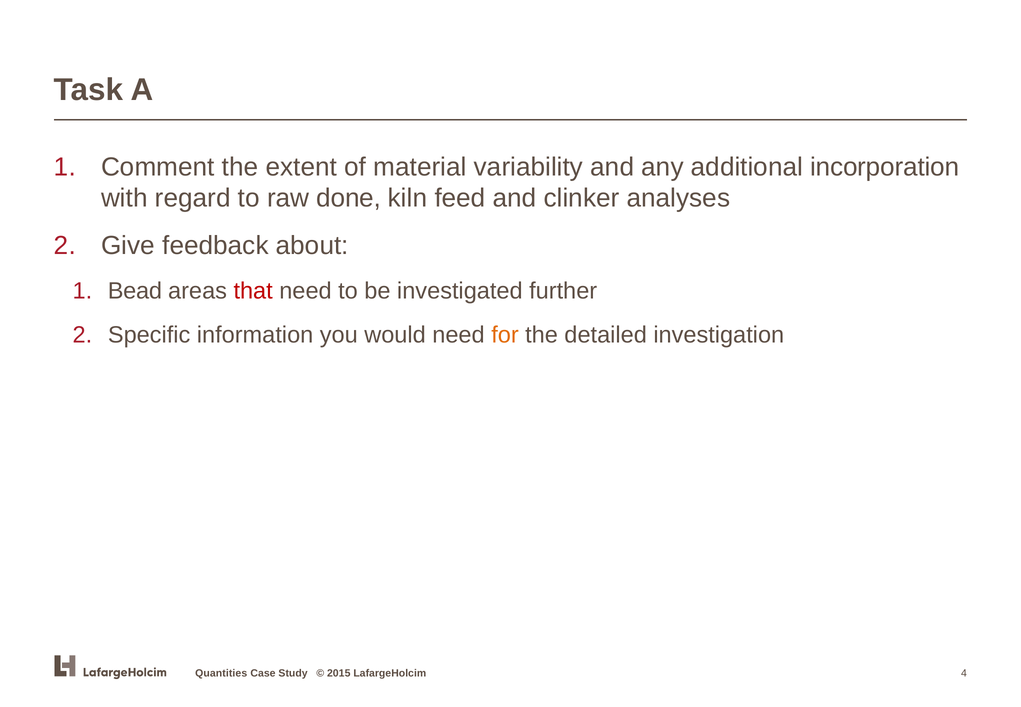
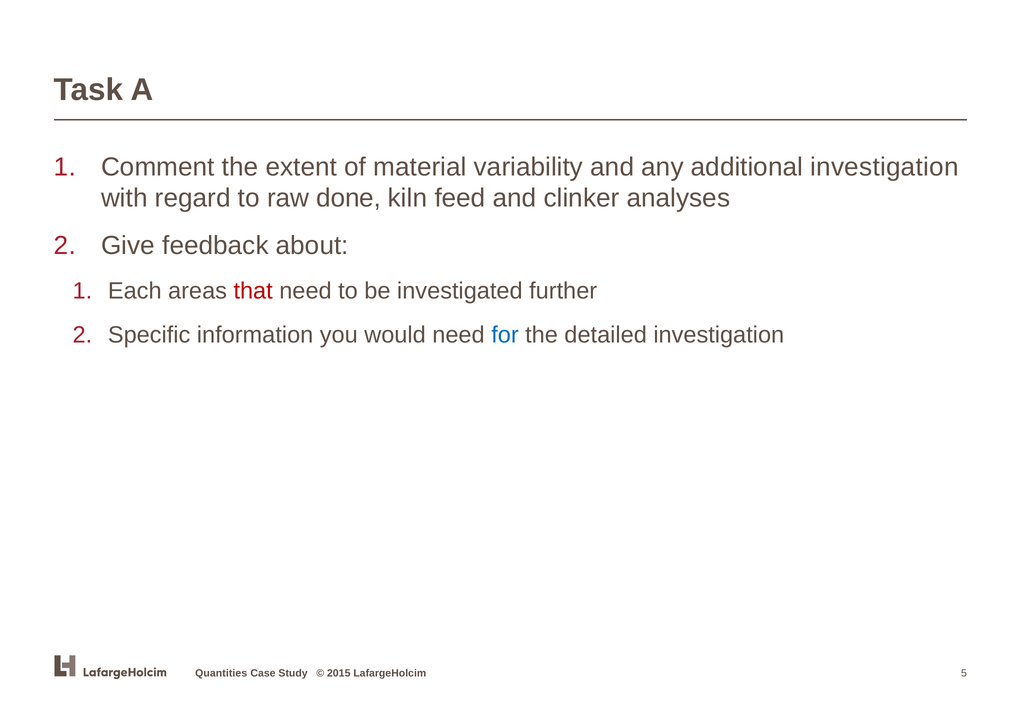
additional incorporation: incorporation -> investigation
Bead: Bead -> Each
for colour: orange -> blue
4: 4 -> 5
